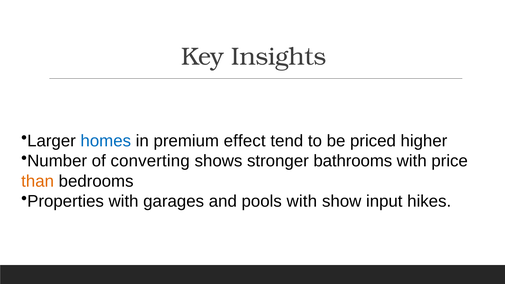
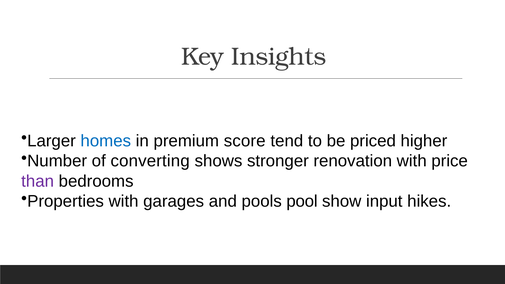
effect: effect -> score
bathrooms: bathrooms -> renovation
than colour: orange -> purple
pools with: with -> pool
